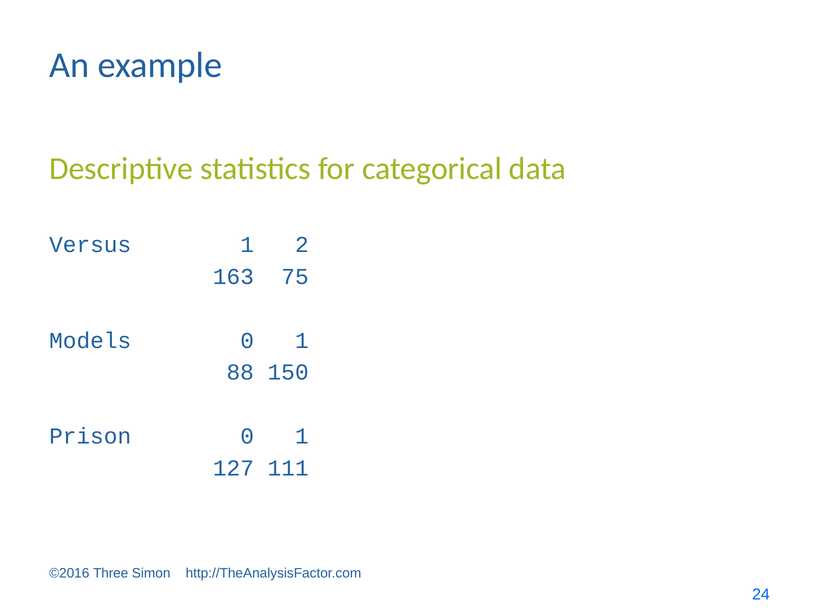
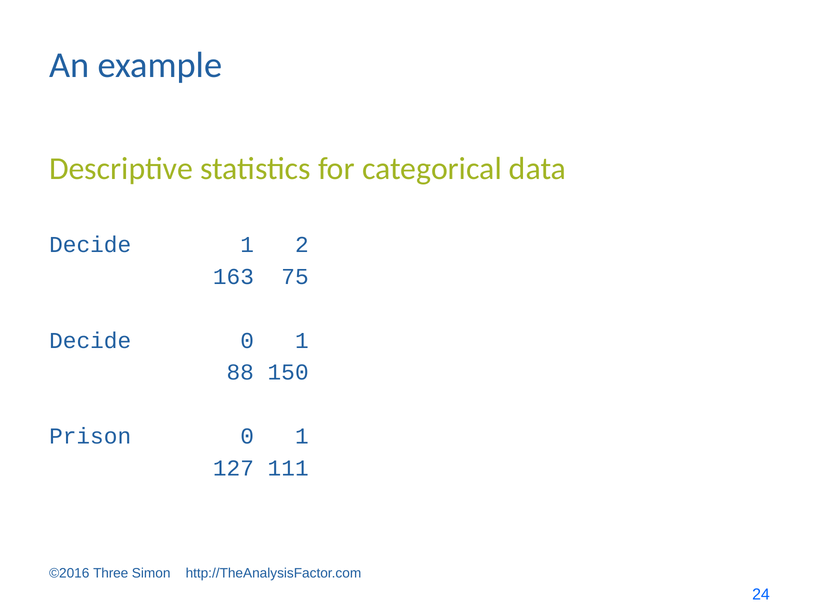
Versus at (90, 245): Versus -> Decide
Models at (90, 340): Models -> Decide
